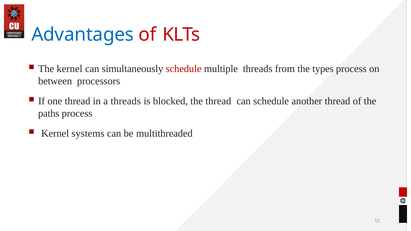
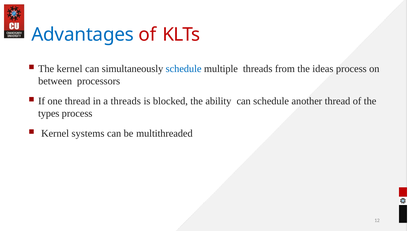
schedule at (184, 69) colour: red -> blue
types: types -> ideas
the thread: thread -> ability
paths: paths -> types
